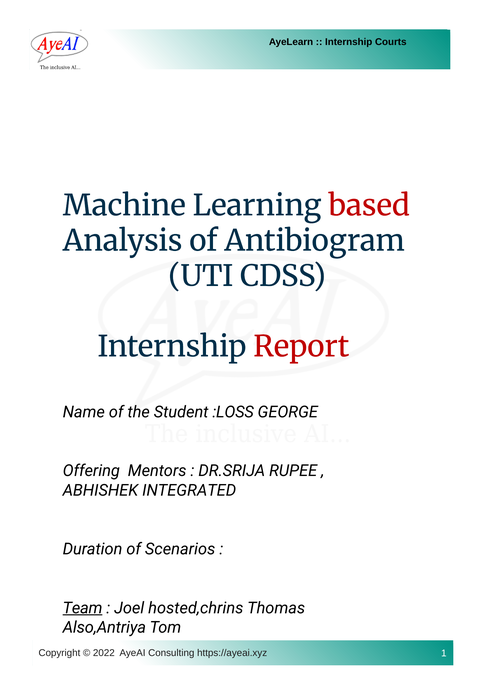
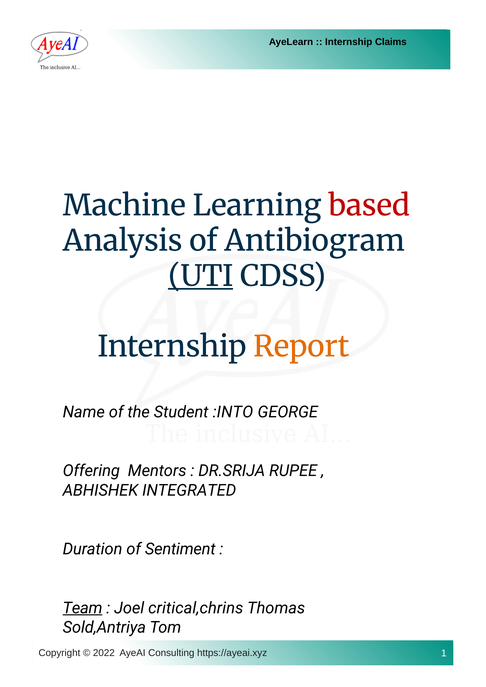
Courts: Courts -> Claims
UTI underline: none -> present
Report colour: red -> orange
:LOSS: :LOSS -> :INTO
Scenarios: Scenarios -> Sentiment
hosted,chrins: hosted,chrins -> critical,chrins
Also,Antriya: Also,Antriya -> Sold,Antriya
